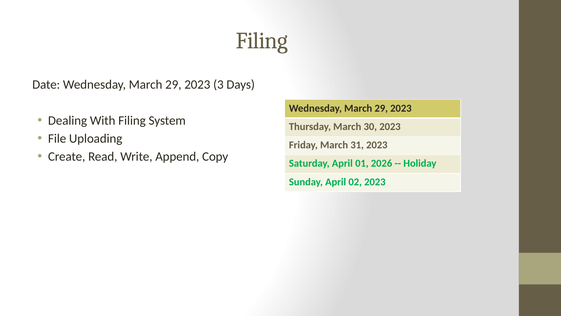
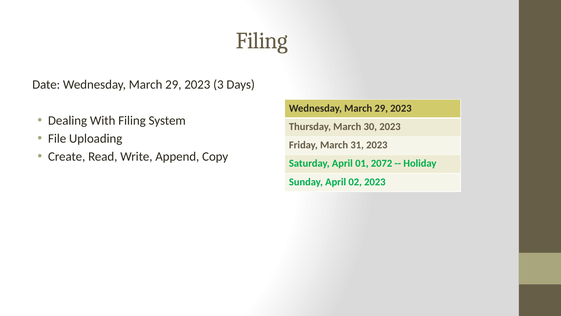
2026: 2026 -> 2072
